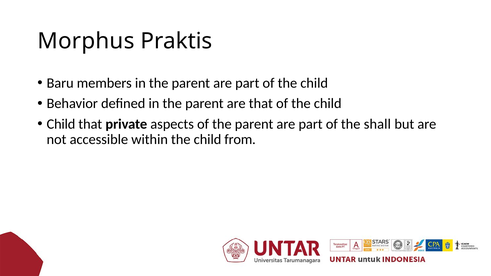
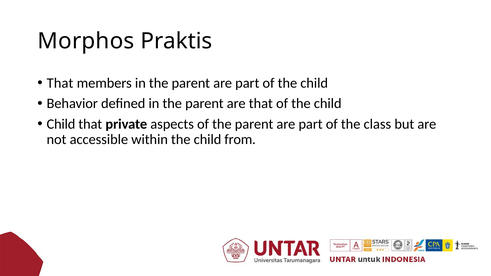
Morphus: Morphus -> Morphos
Baru at (60, 83): Baru -> That
shall: shall -> class
